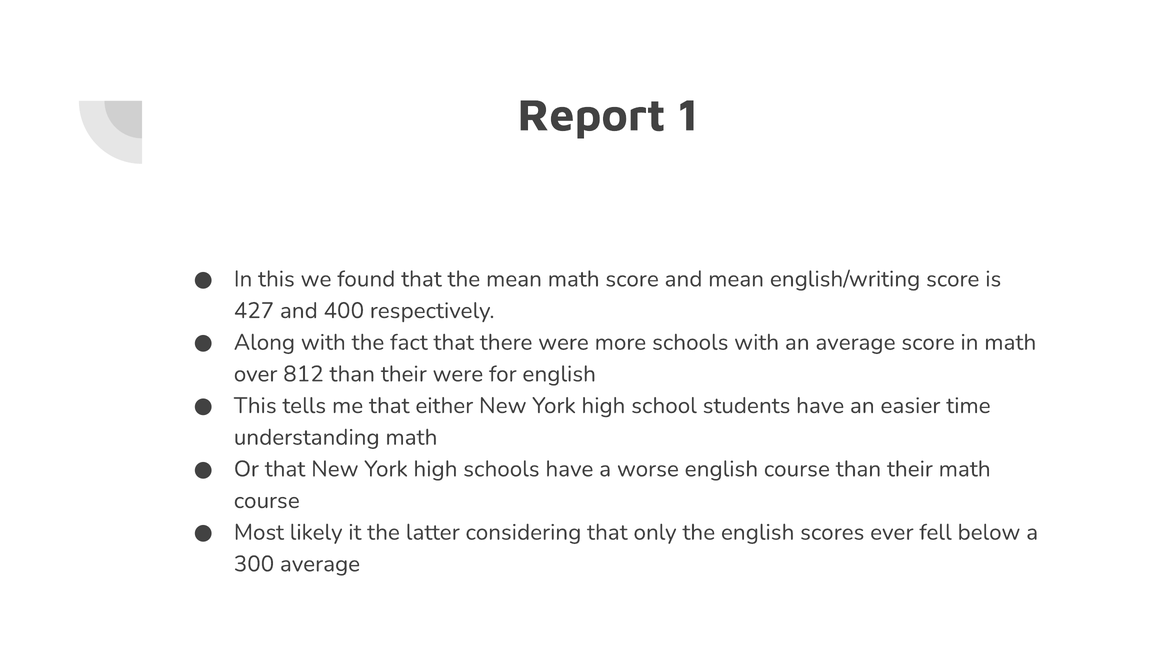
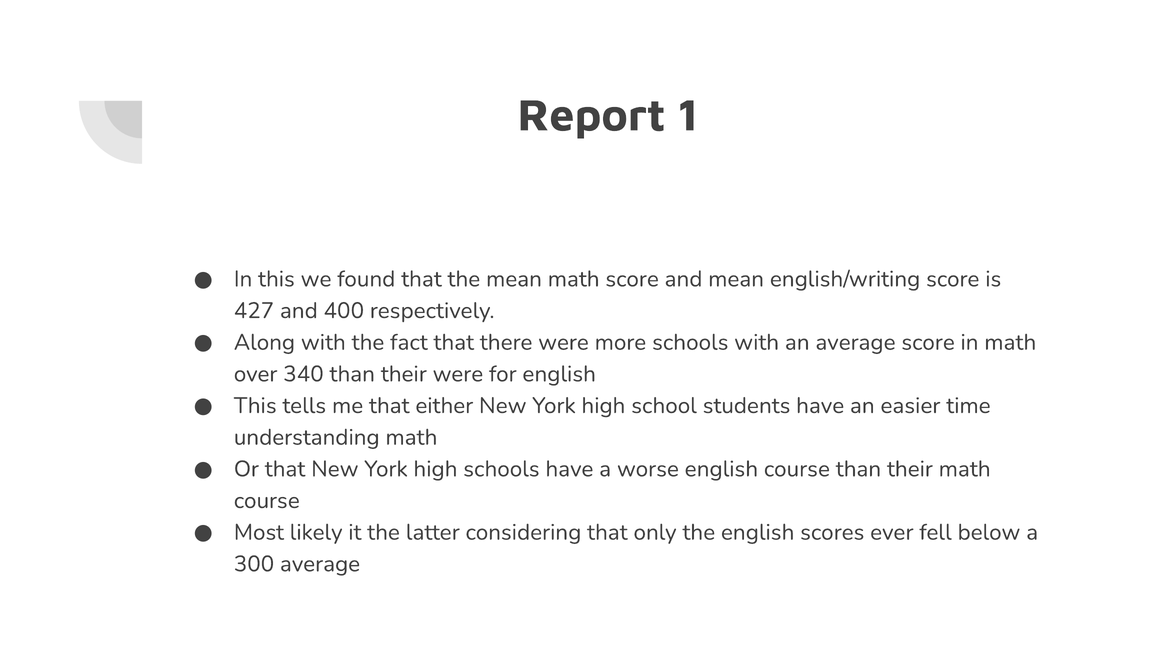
812: 812 -> 340
